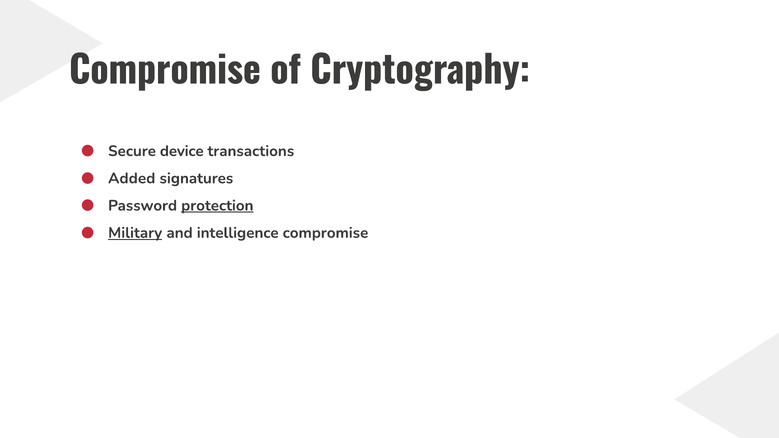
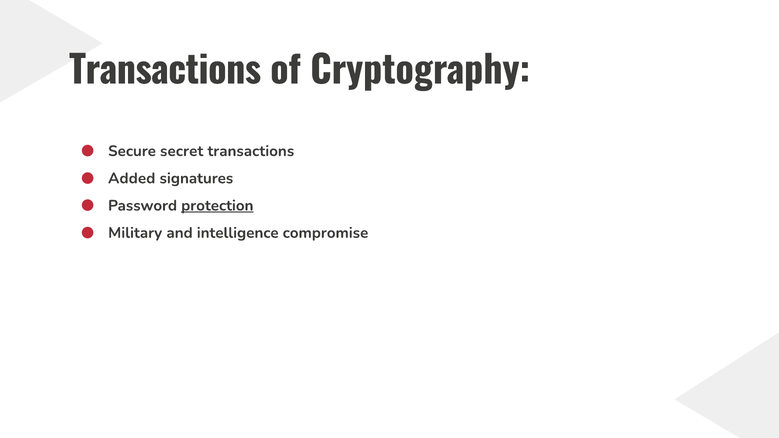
Compromise at (165, 71): Compromise -> Transactions
device: device -> secret
Military underline: present -> none
